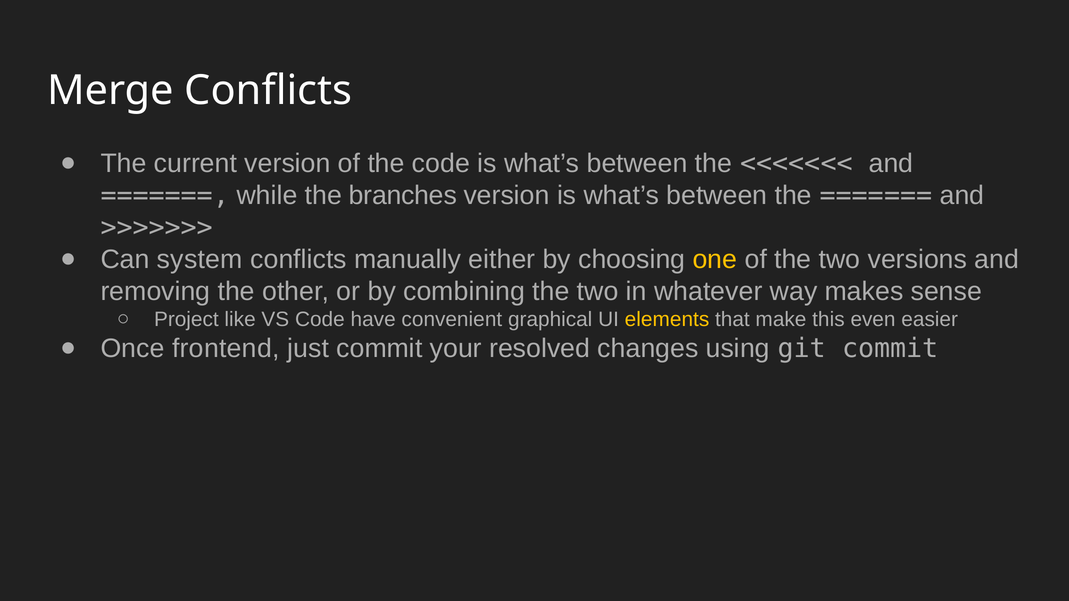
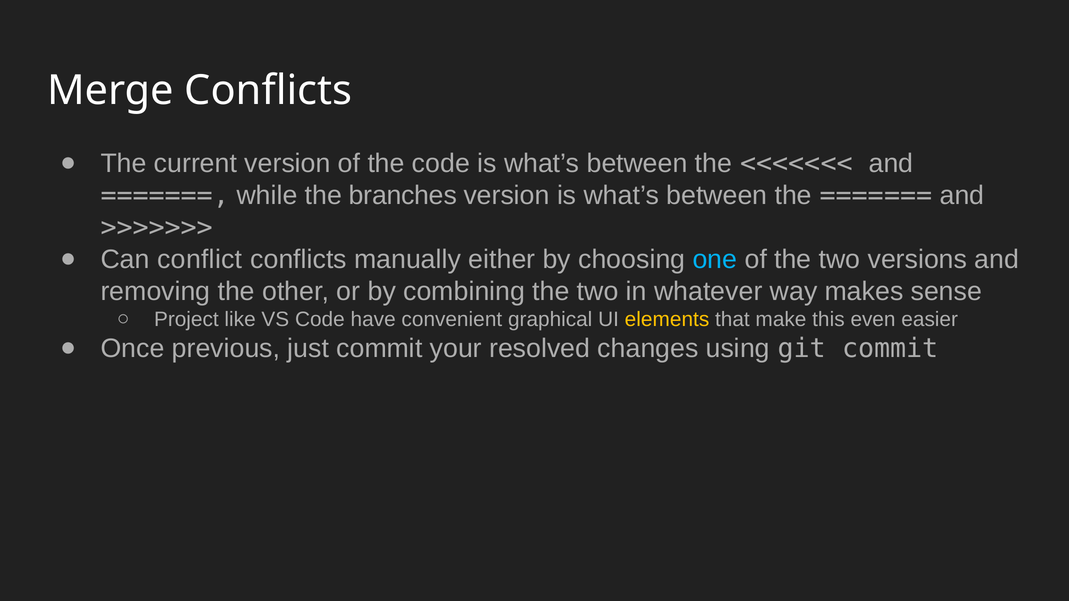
system: system -> conflict
one colour: yellow -> light blue
frontend: frontend -> previous
